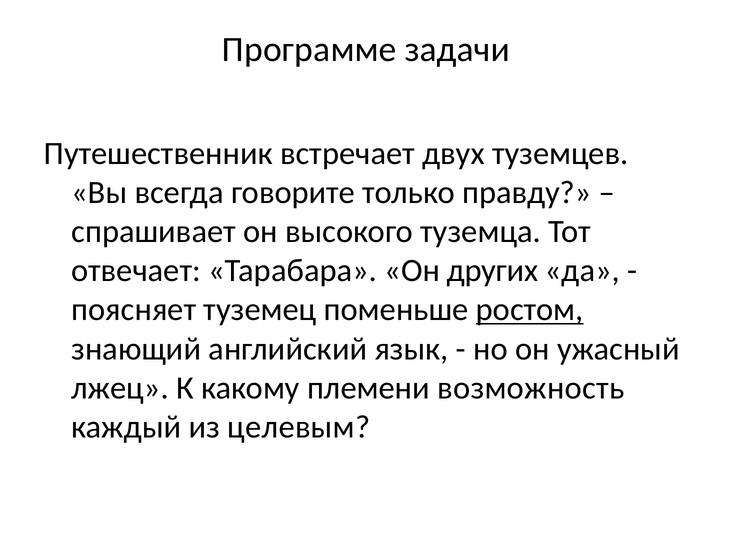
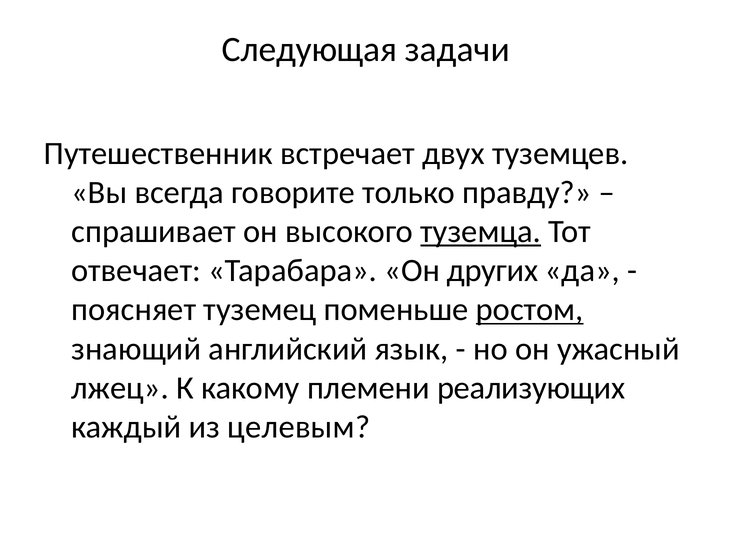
Программе: Программе -> Следующая
туземца underline: none -> present
возможность: возможность -> реализующих
